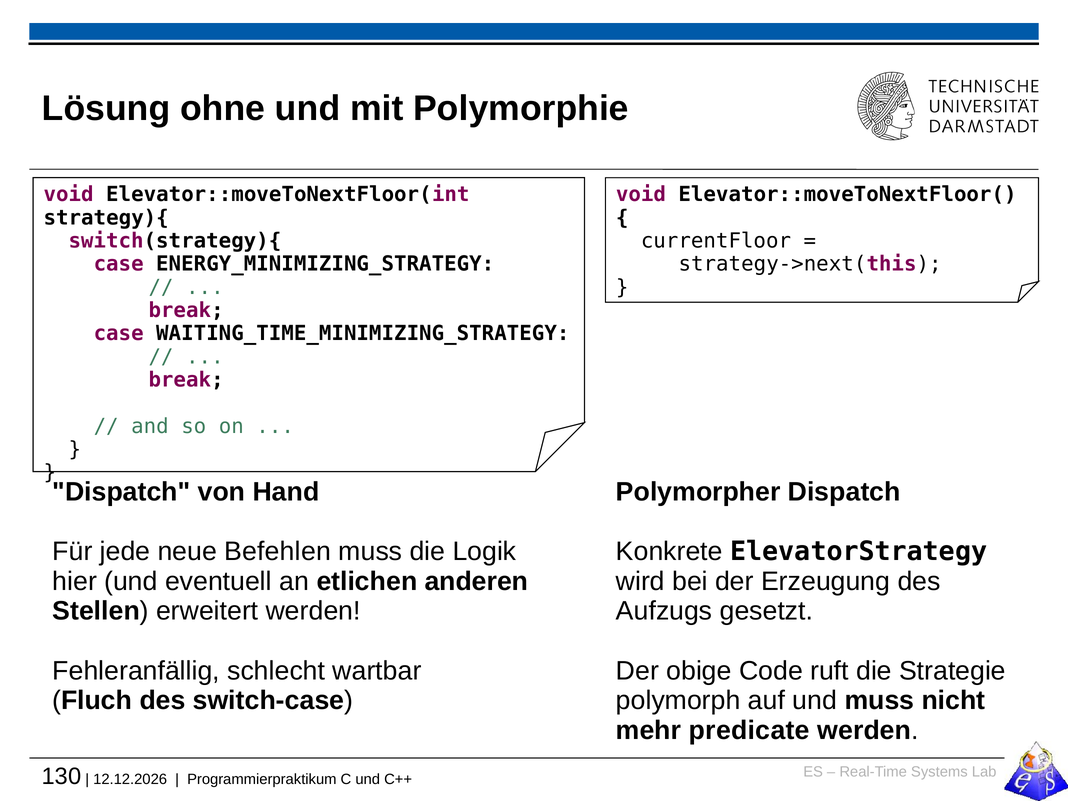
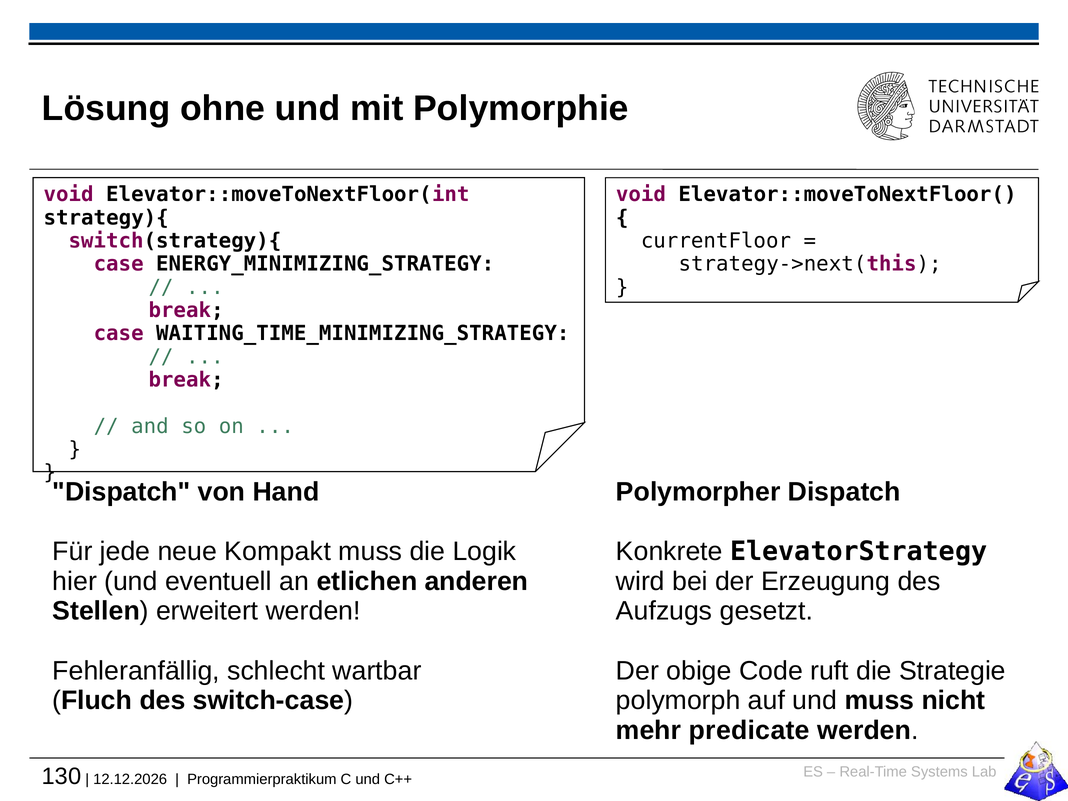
Befehlen: Befehlen -> Kompakt
